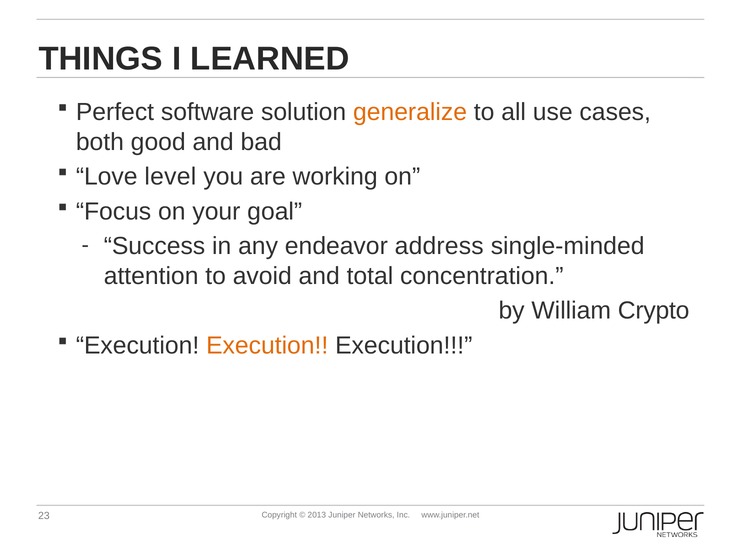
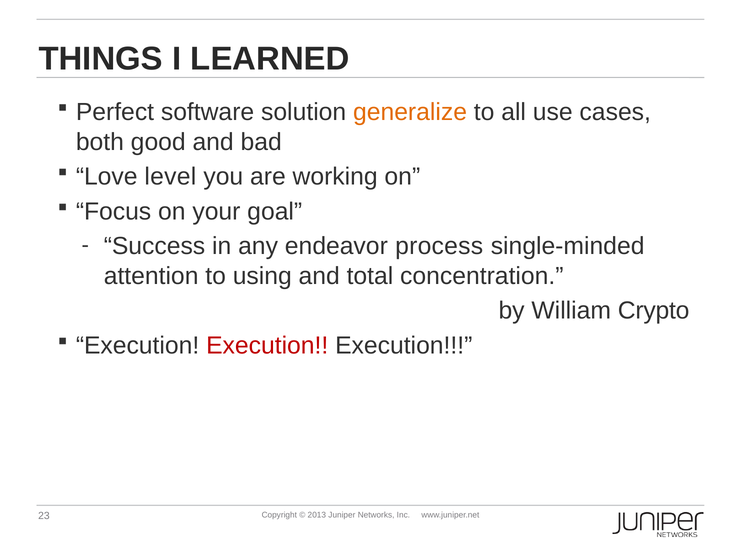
address: address -> process
avoid: avoid -> using
Execution at (267, 345) colour: orange -> red
